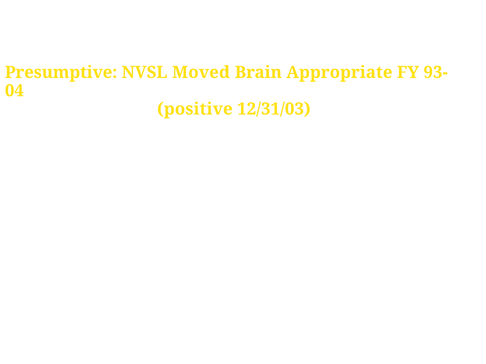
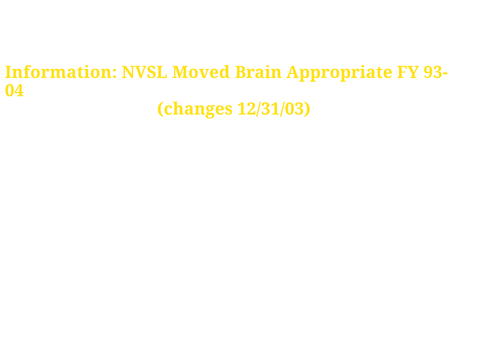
Presumptive: Presumptive -> Information
positive: positive -> changes
